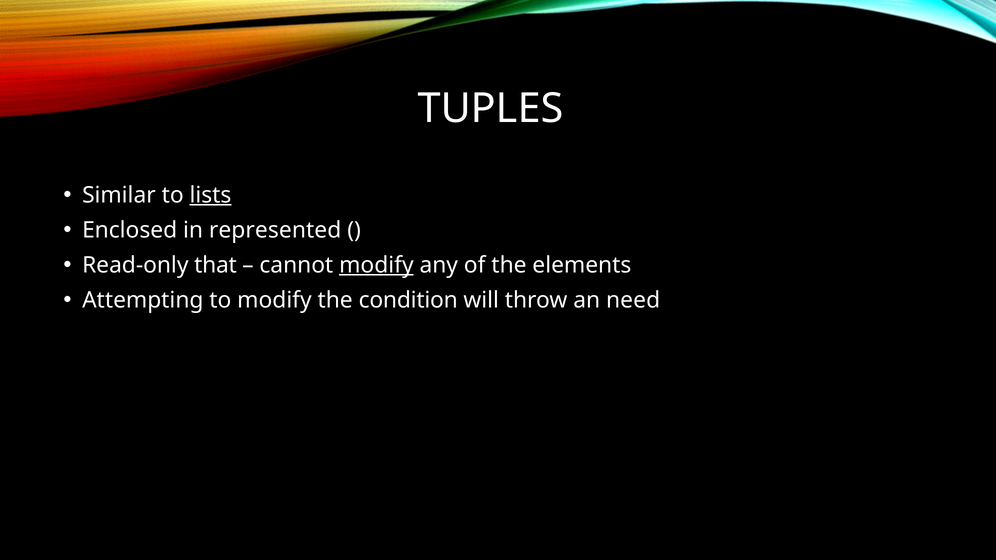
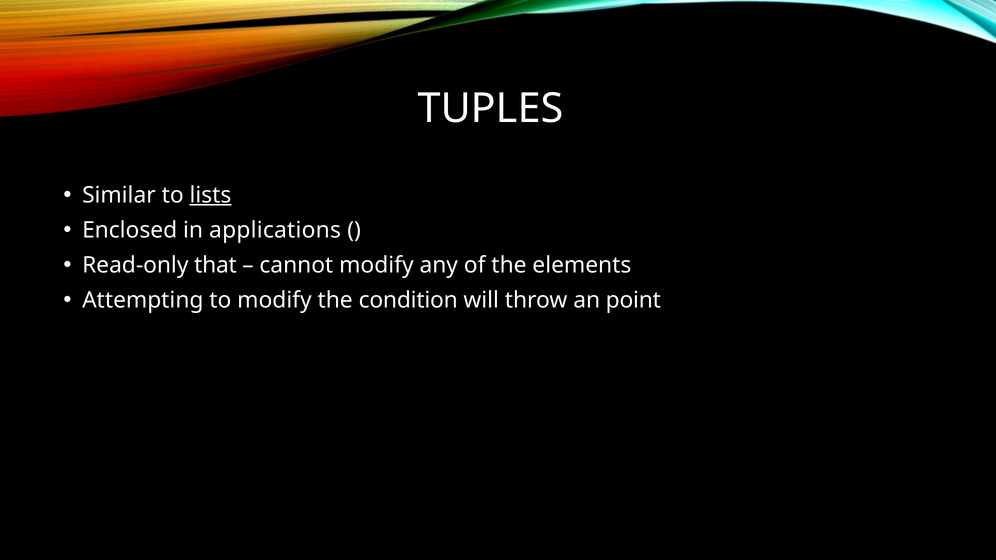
represented: represented -> applications
modify at (376, 265) underline: present -> none
need: need -> point
